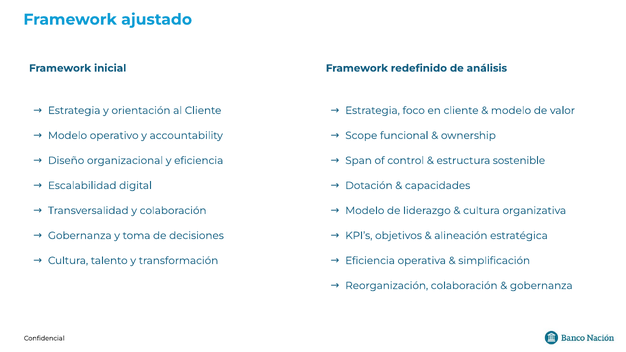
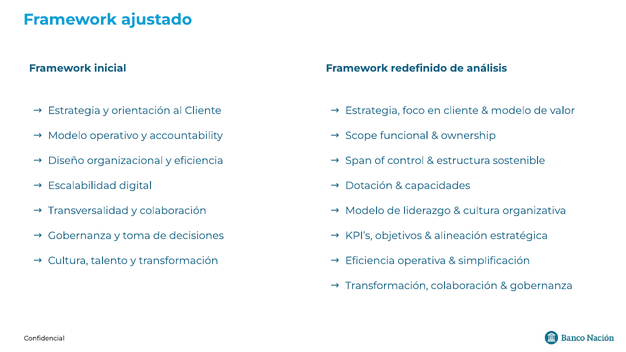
Reorganización at (387, 286): Reorganización -> Transformación
